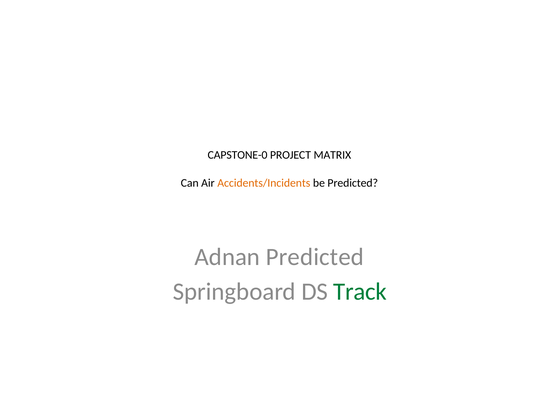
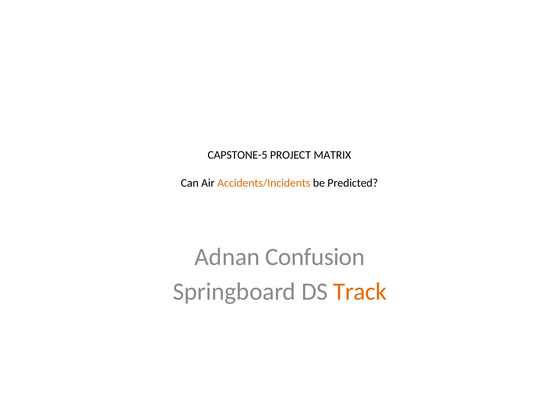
CAPSTONE-0: CAPSTONE-0 -> CAPSTONE-5
Adnan Predicted: Predicted -> Confusion
Track colour: green -> orange
